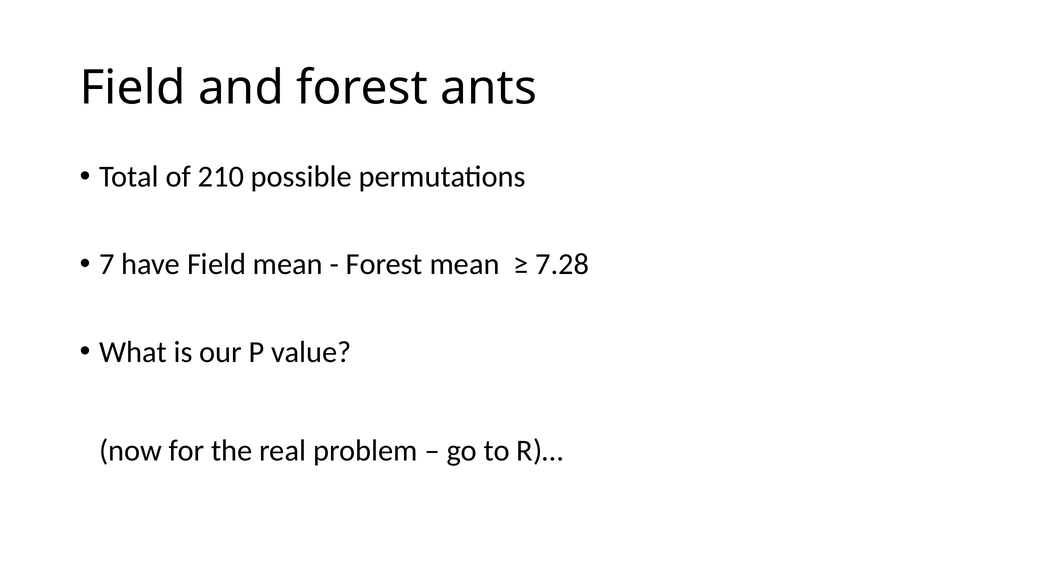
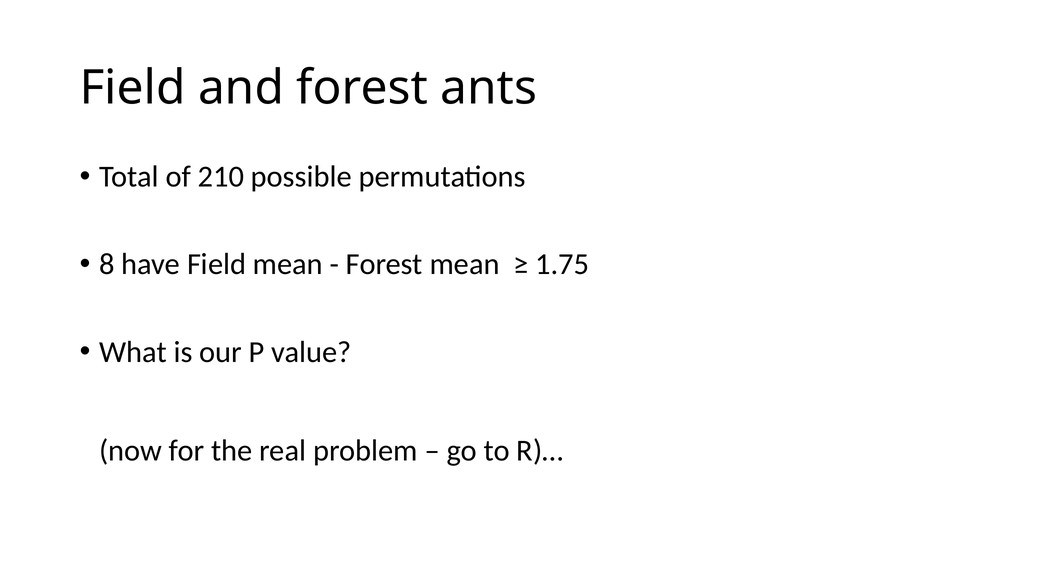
7: 7 -> 8
7.28: 7.28 -> 1.75
